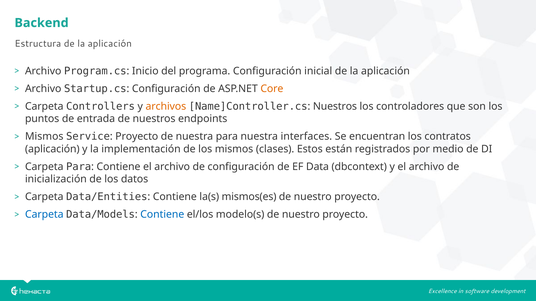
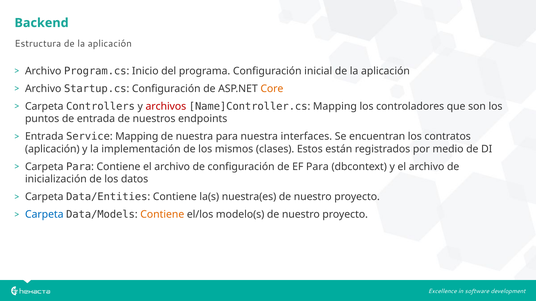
archivos colour: orange -> red
Nuestros at (335, 106): Nuestros -> Mapping
Mismos at (44, 137): Mismos -> Entrada
Proyecto at (137, 137): Proyecto -> Mapping
EF Data: Data -> Para
mismos(es: mismos(es -> nuestra(es
Contiene at (162, 215) colour: blue -> orange
